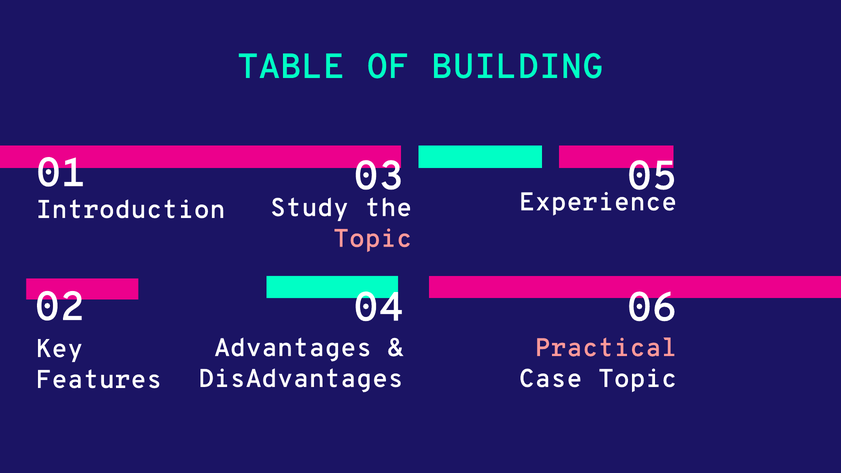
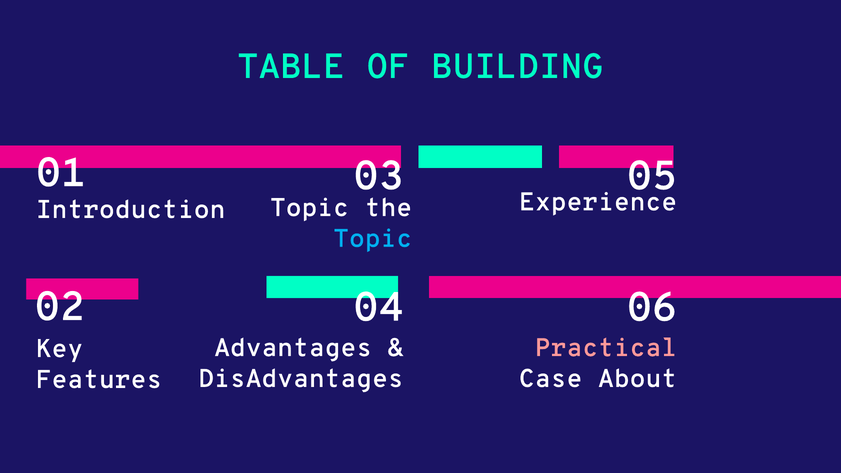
Study at (309, 208): Study -> Topic
Topic at (373, 238) colour: pink -> light blue
Case Topic: Topic -> About
